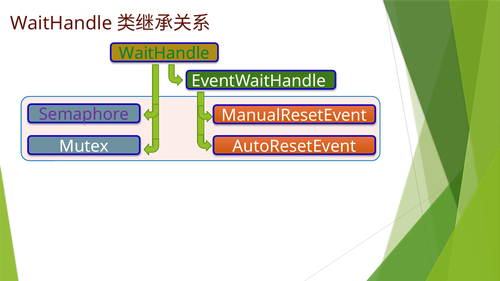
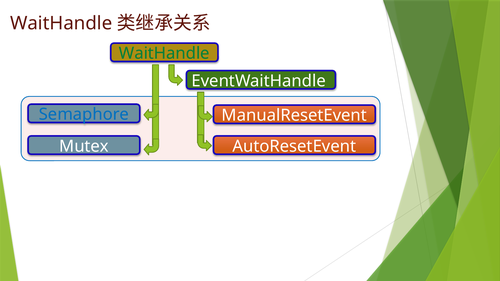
Semaphore colour: purple -> blue
